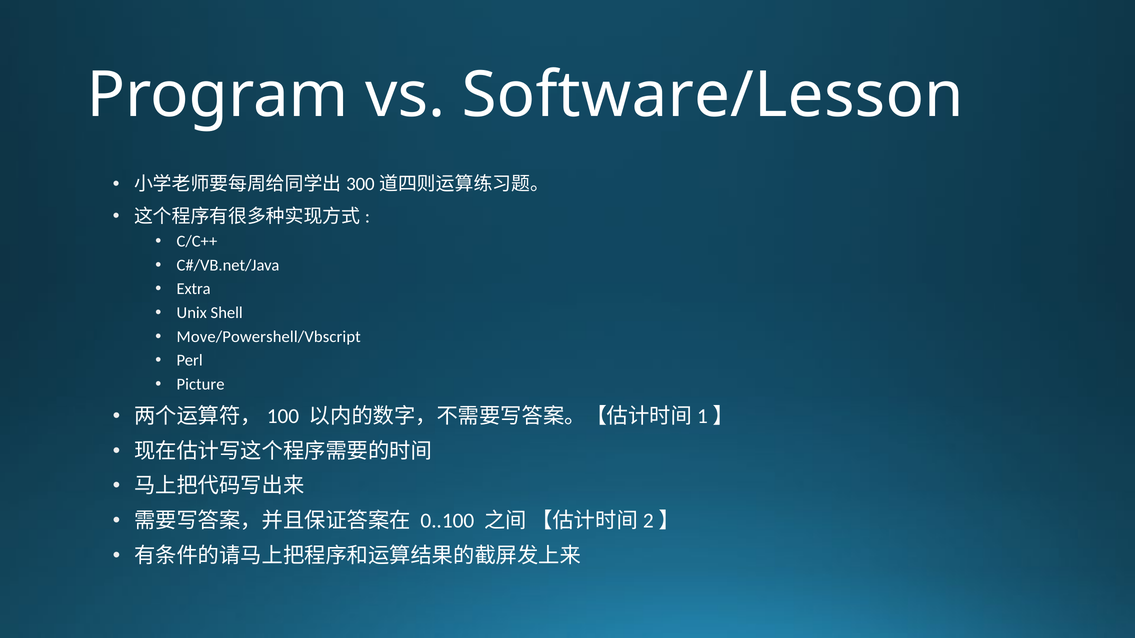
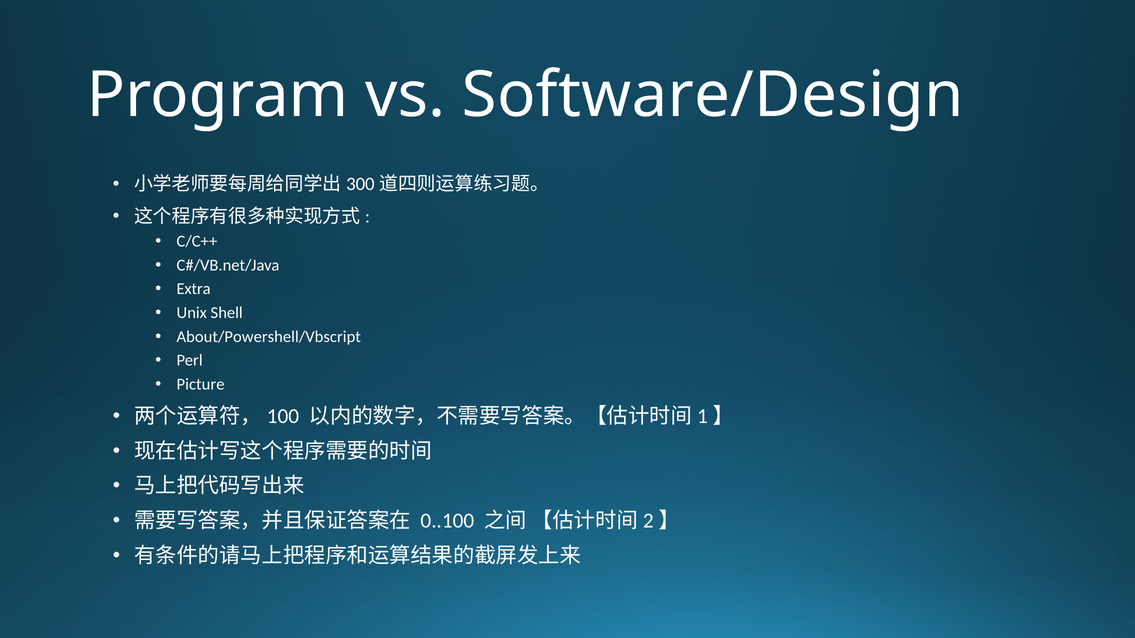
Software/Lesson: Software/Lesson -> Software/Design
Move/Powershell/Vbscript: Move/Powershell/Vbscript -> About/Powershell/Vbscript
